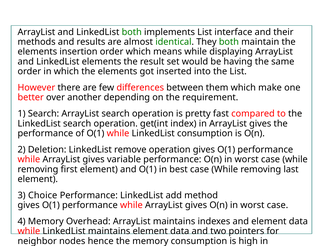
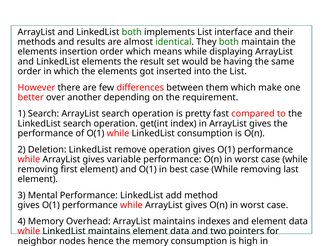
Choice: Choice -> Mental
